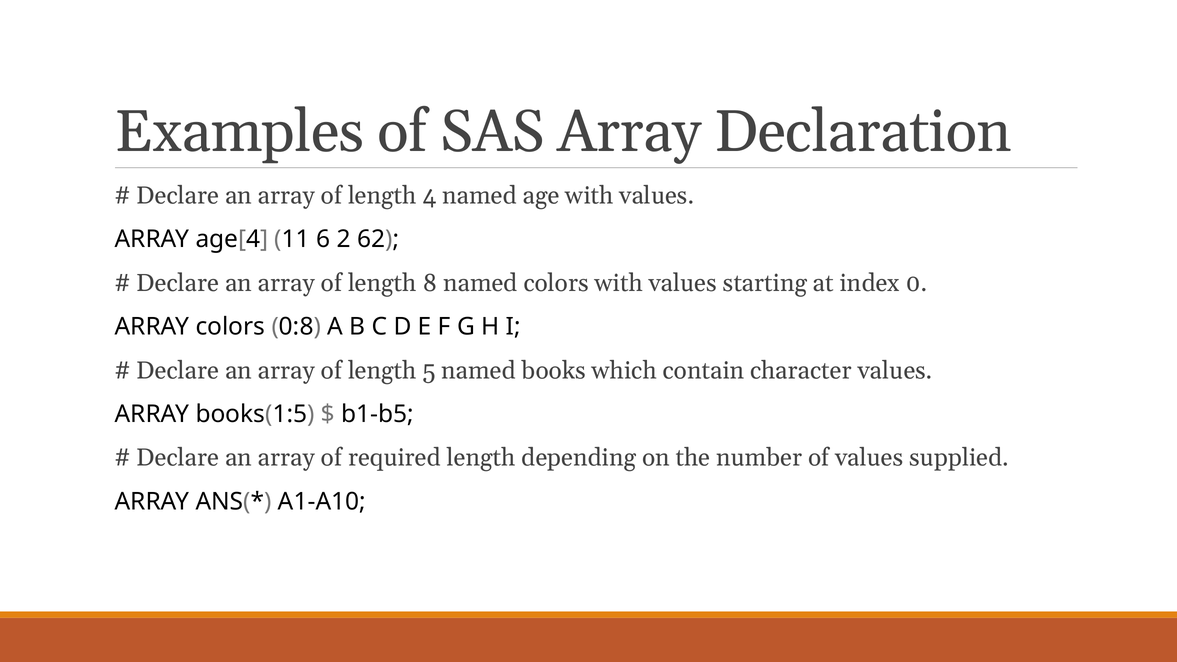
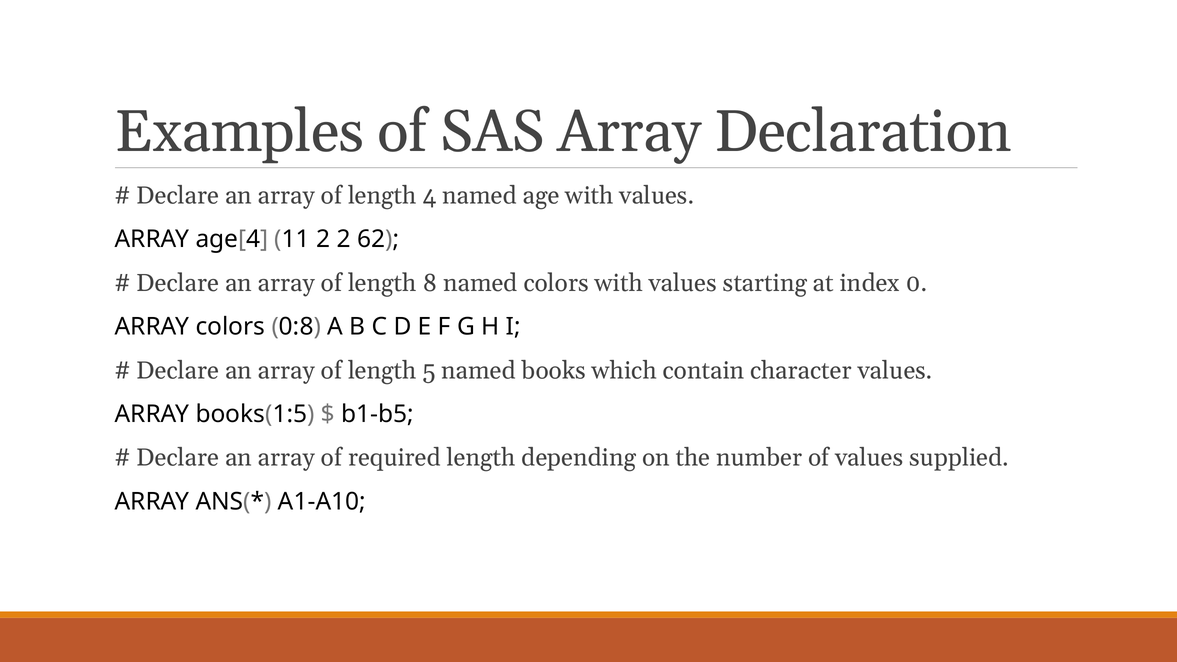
11 6: 6 -> 2
